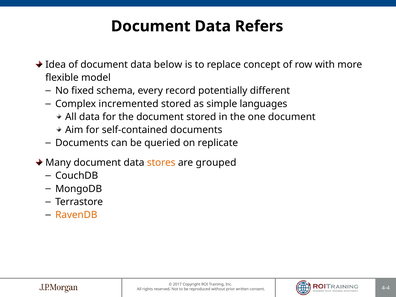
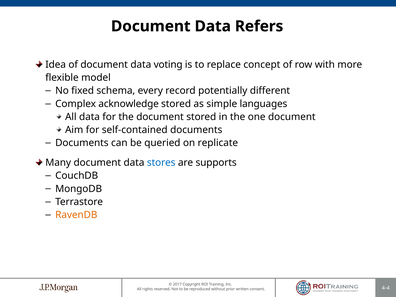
below: below -> voting
incremented: incremented -> acknowledge
stores colour: orange -> blue
grouped: grouped -> supports
